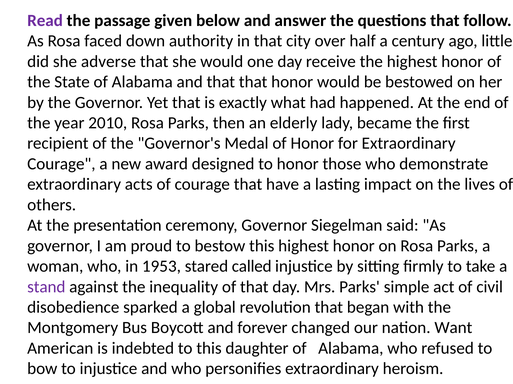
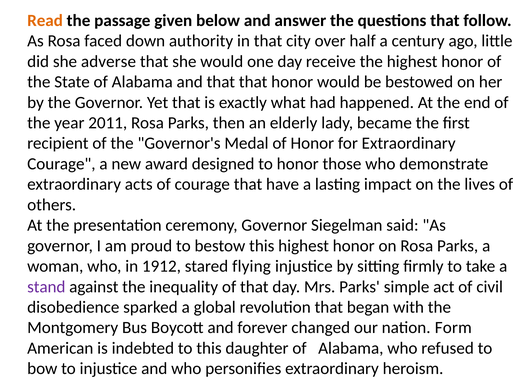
Read colour: purple -> orange
2010: 2010 -> 2011
1953: 1953 -> 1912
called: called -> flying
Want: Want -> Form
